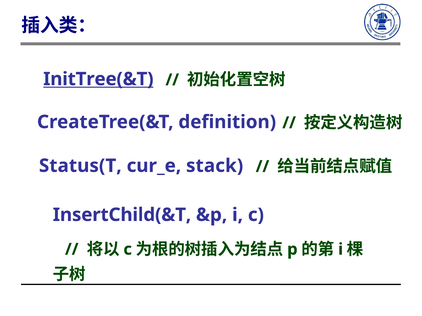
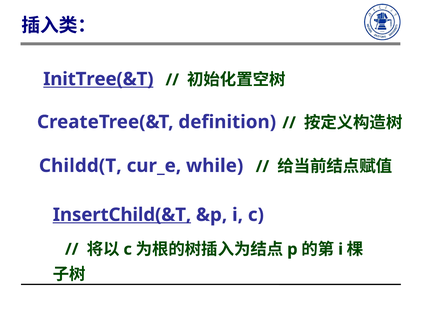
Status(T: Status(T -> Childd(T
stack: stack -> while
InsertChild(&T underline: none -> present
